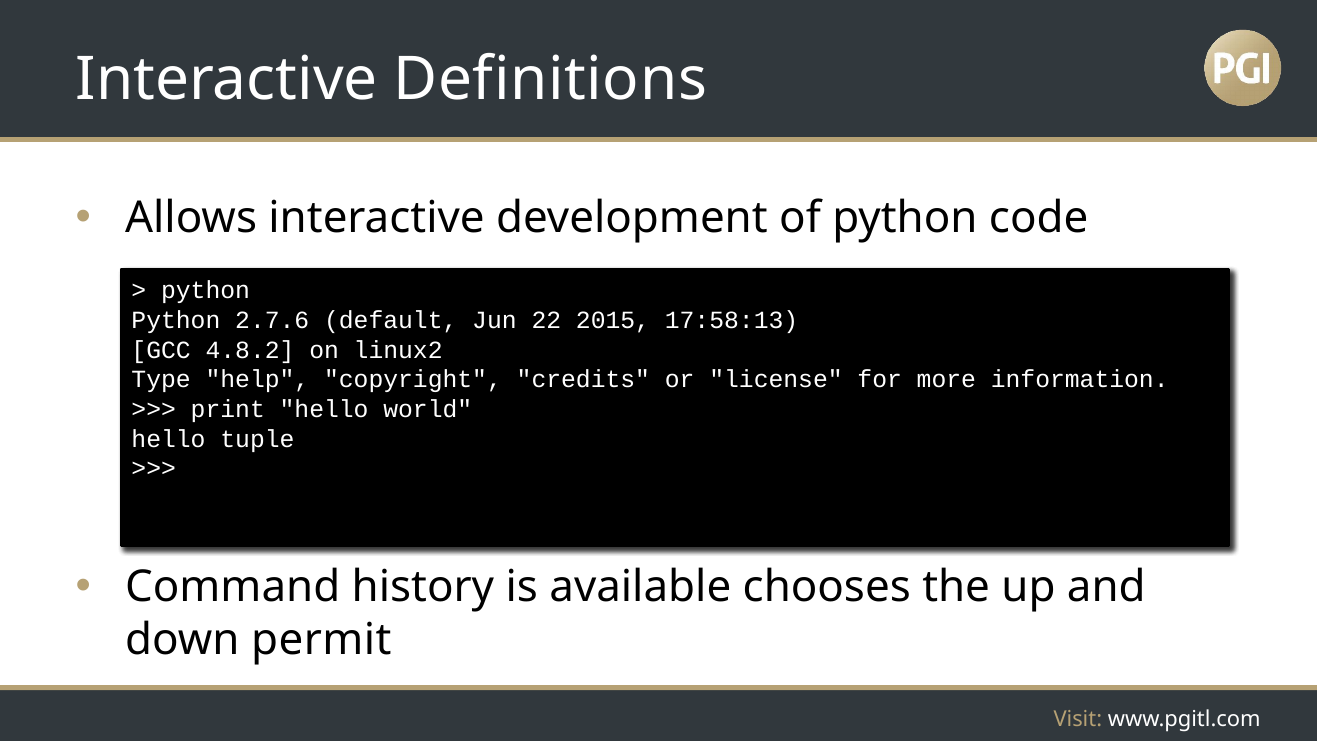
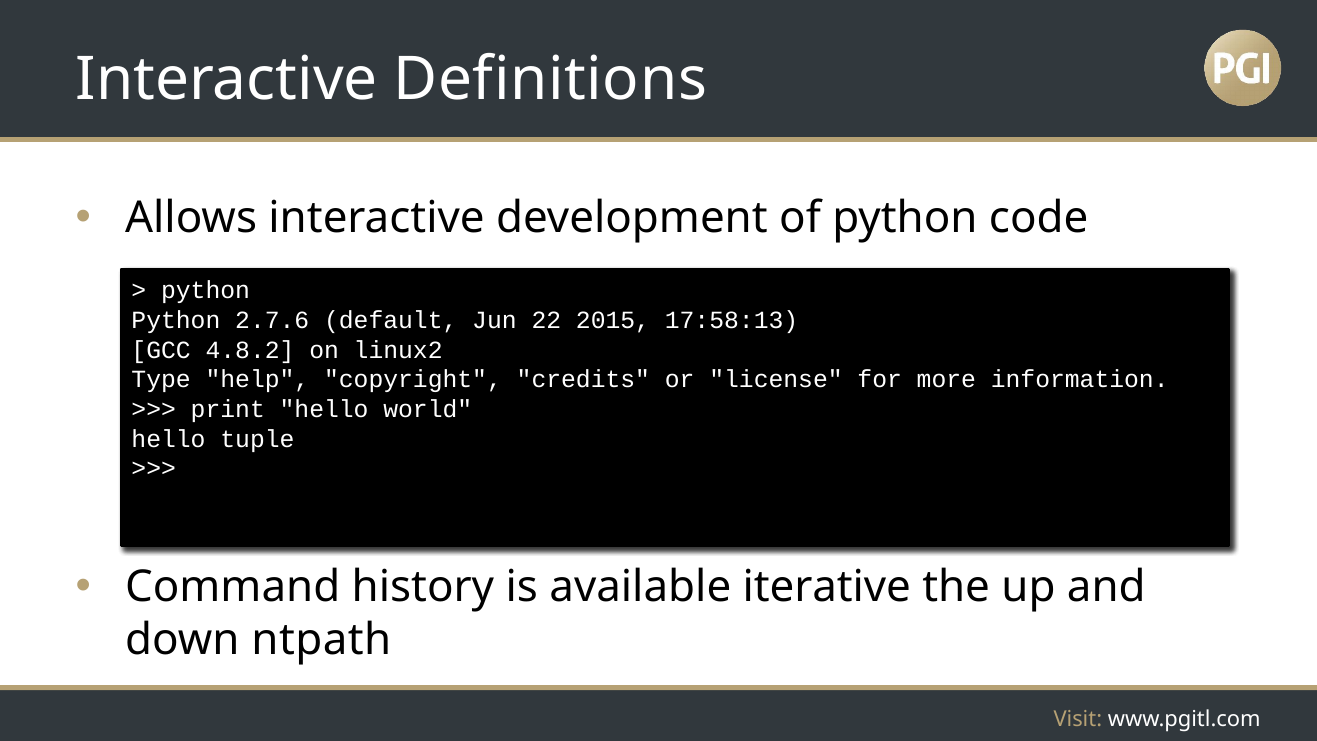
chooses: chooses -> iterative
permit: permit -> ntpath
